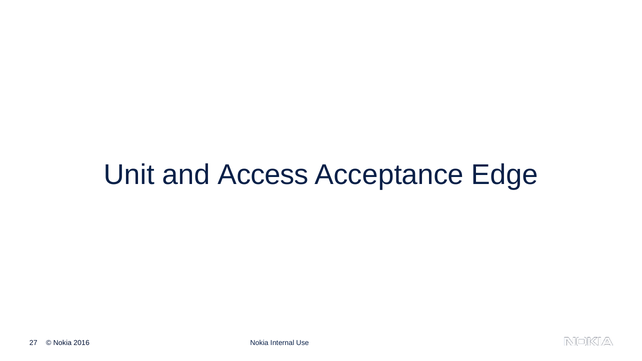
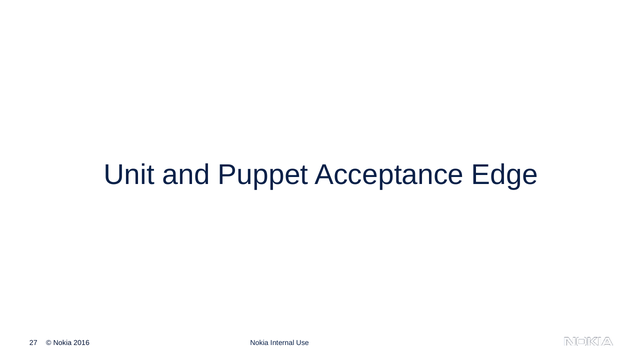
Access: Access -> Puppet
